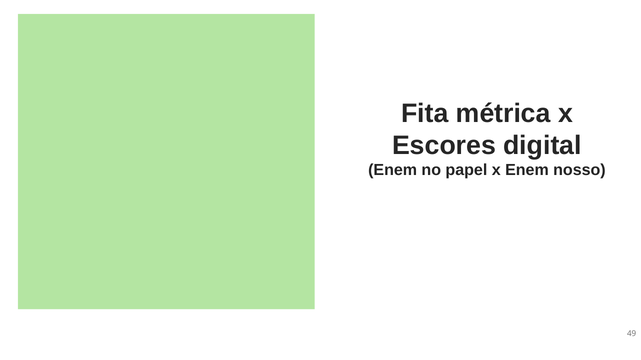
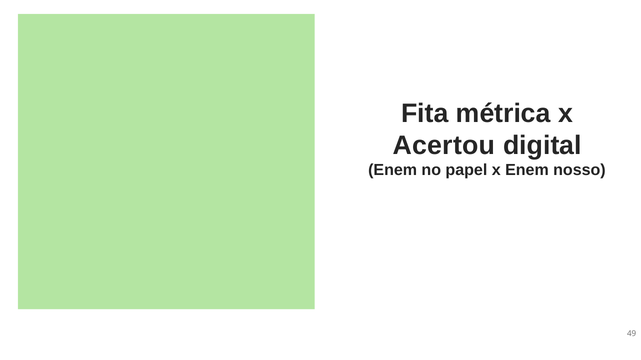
Escores: Escores -> Acertou
